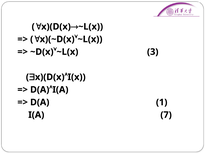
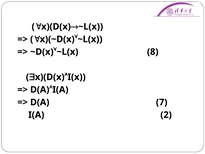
3: 3 -> 8
1: 1 -> 7
7: 7 -> 2
